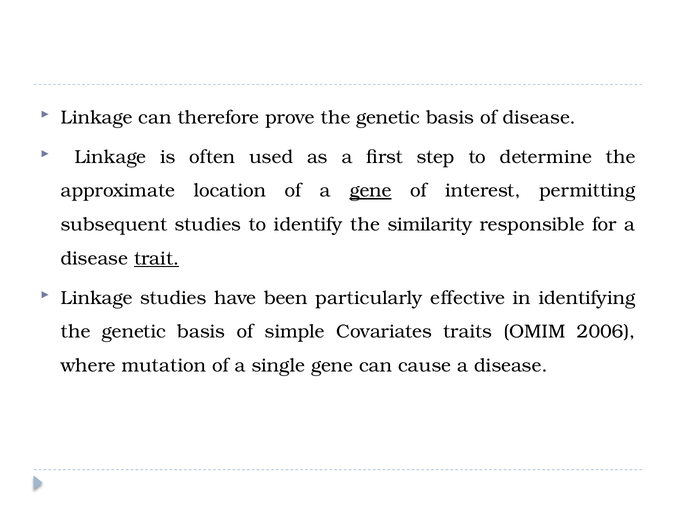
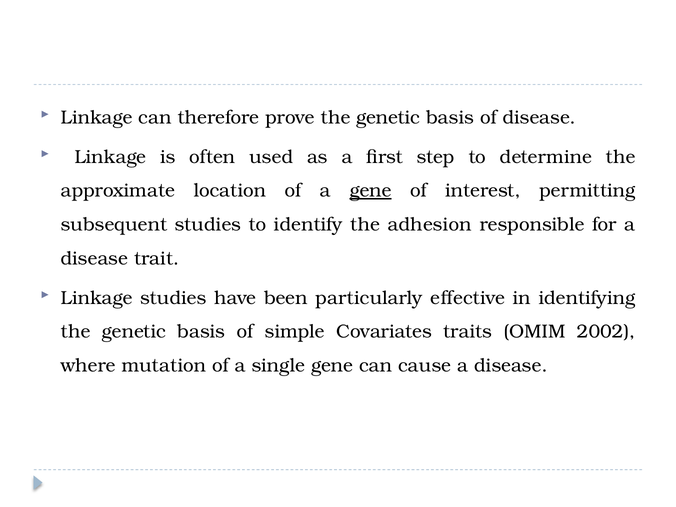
similarity: similarity -> adhesion
trait underline: present -> none
2006: 2006 -> 2002
